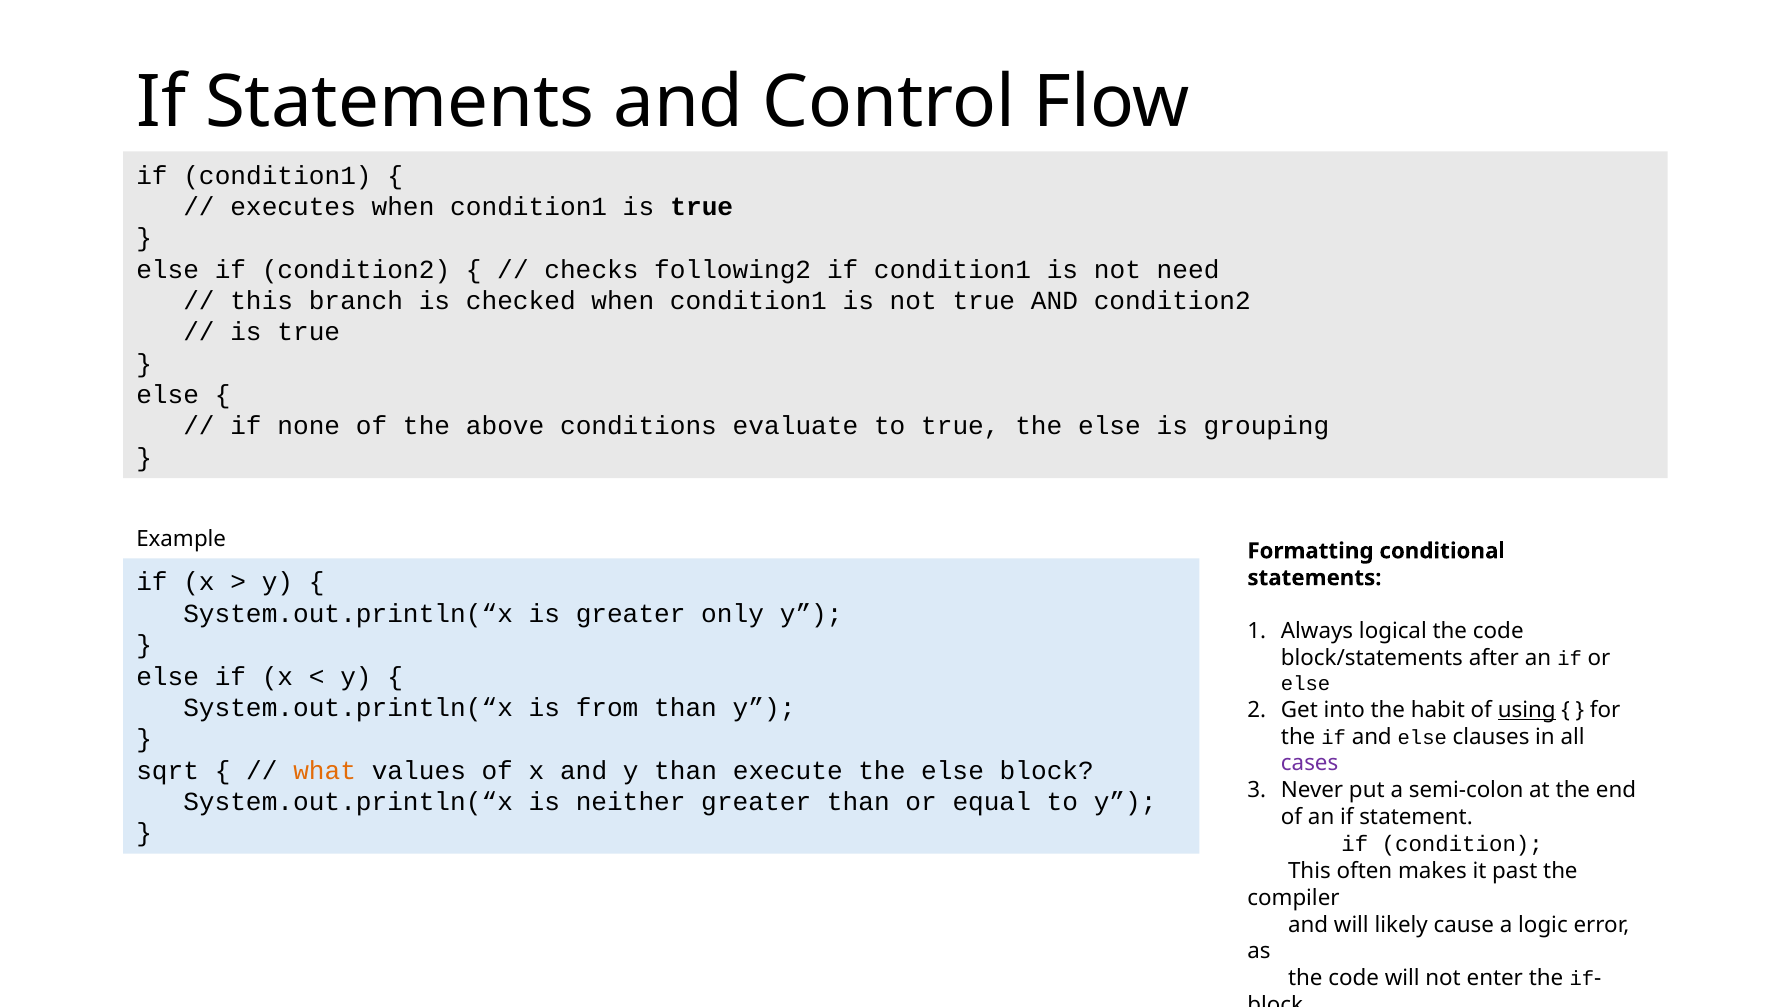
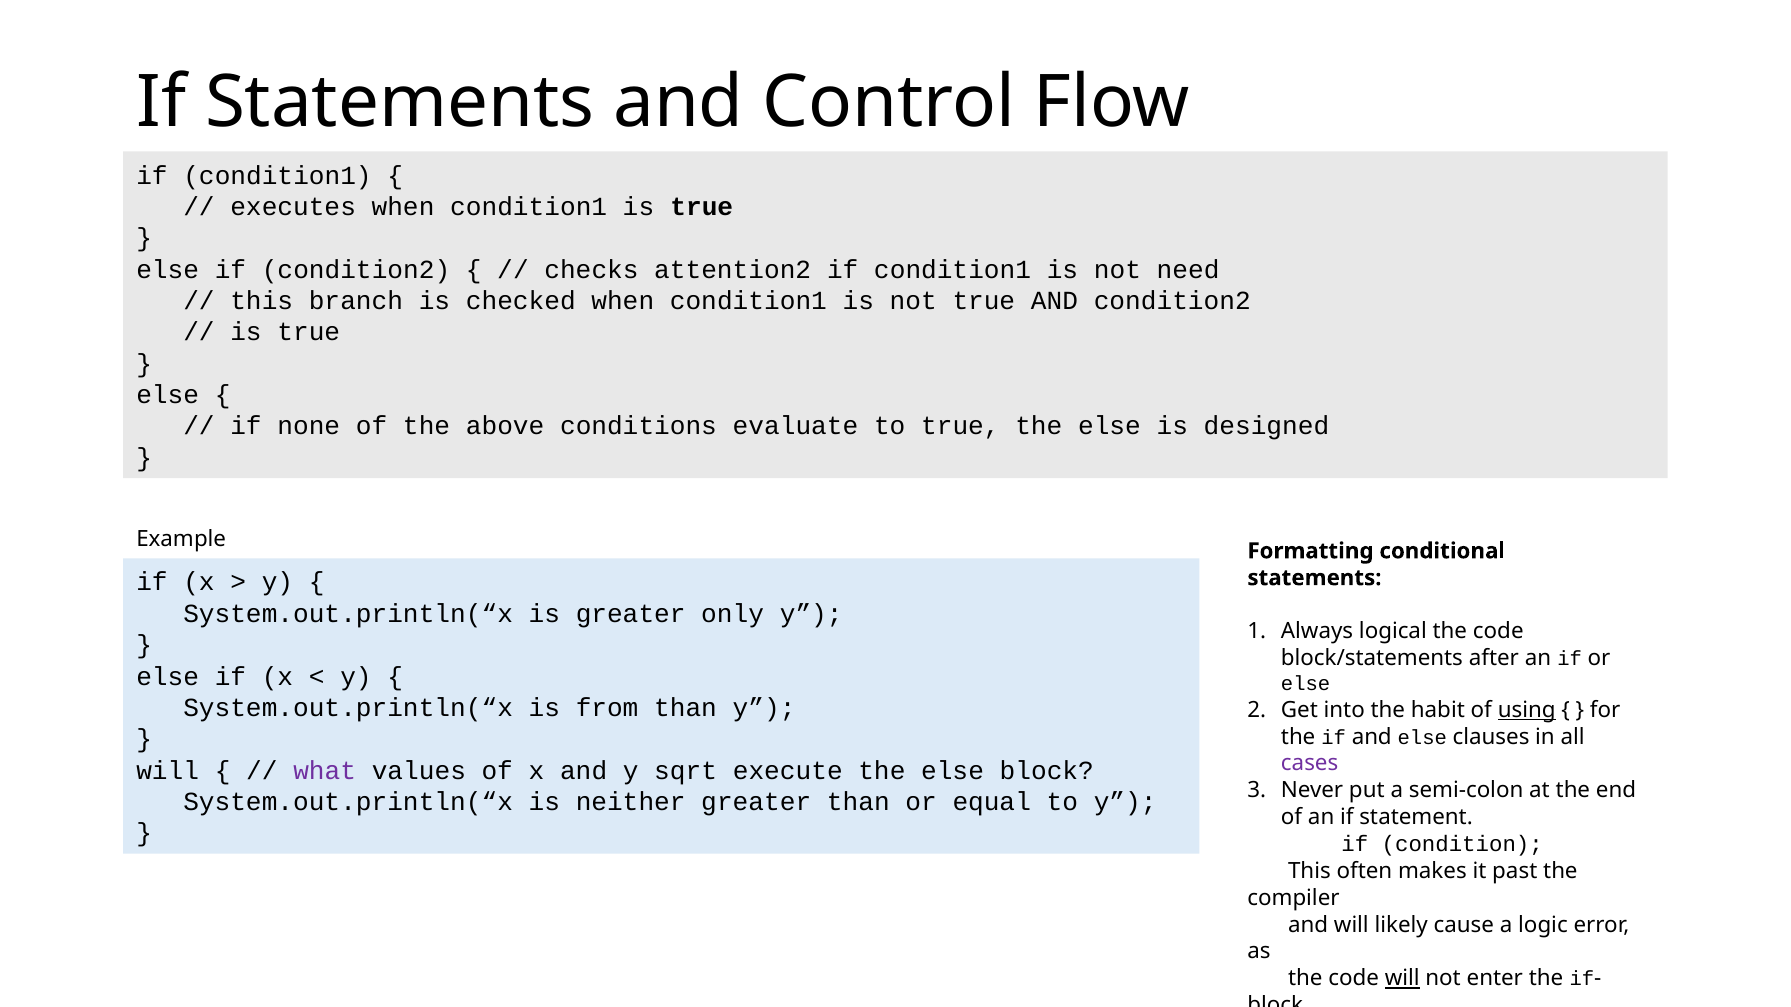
following2: following2 -> attention2
grouping: grouping -> designed
sqrt at (168, 771): sqrt -> will
what colour: orange -> purple
y than: than -> sqrt
will at (1402, 979) underline: none -> present
